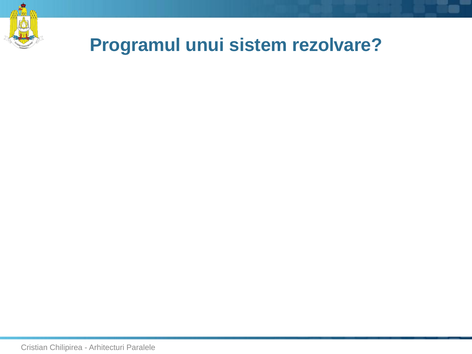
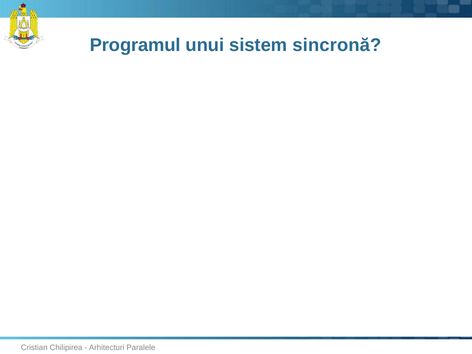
rezolvare: rezolvare -> sincronă
